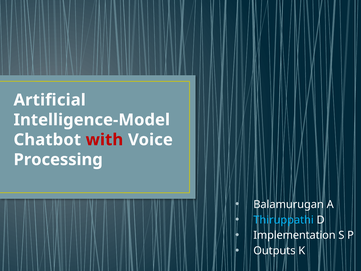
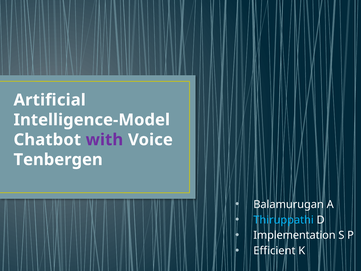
with colour: red -> purple
Processing: Processing -> Tenbergen
Outputs: Outputs -> Efficient
